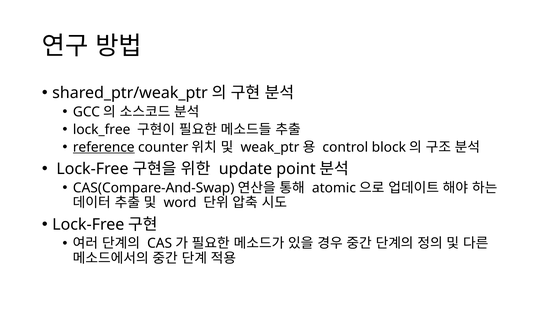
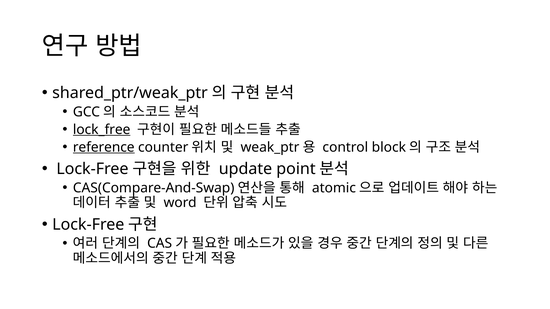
lock_free underline: none -> present
